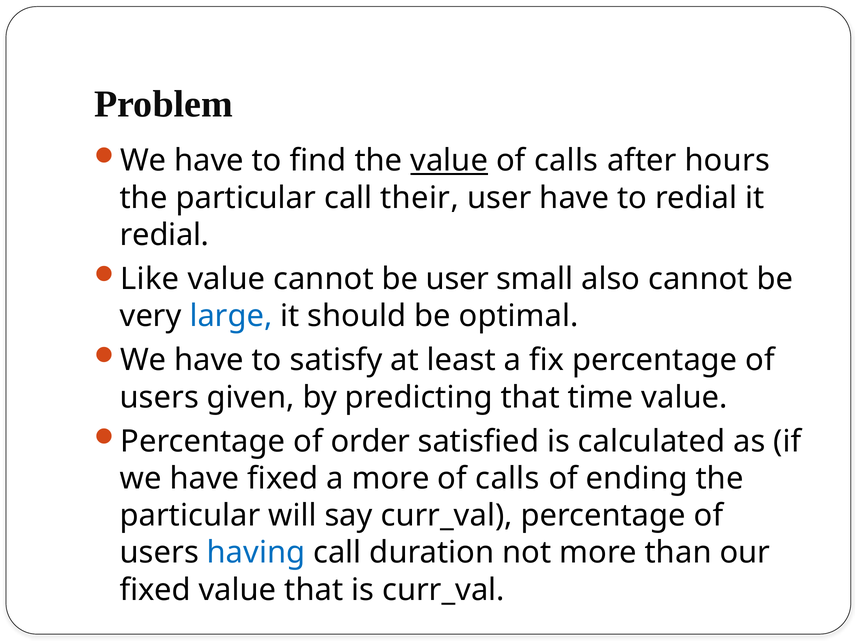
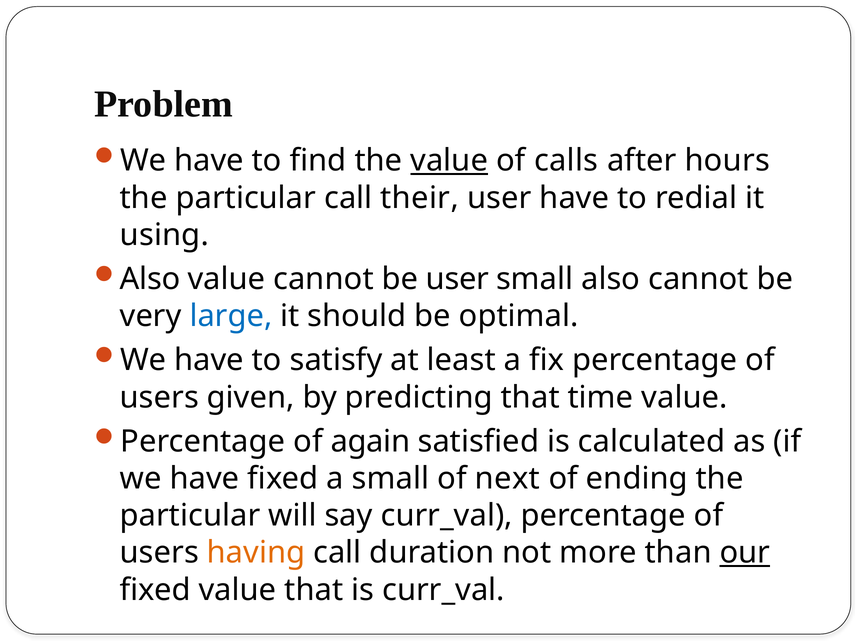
redial at (165, 235): redial -> using
Like at (150, 279): Like -> Also
order: order -> again
a more: more -> small
calls at (507, 478): calls -> next
having colour: blue -> orange
our underline: none -> present
